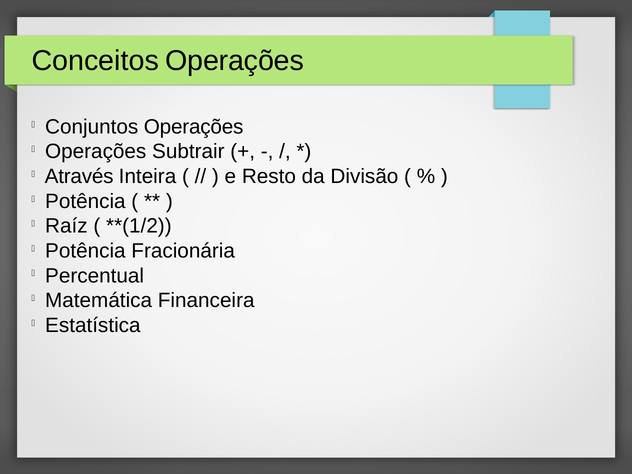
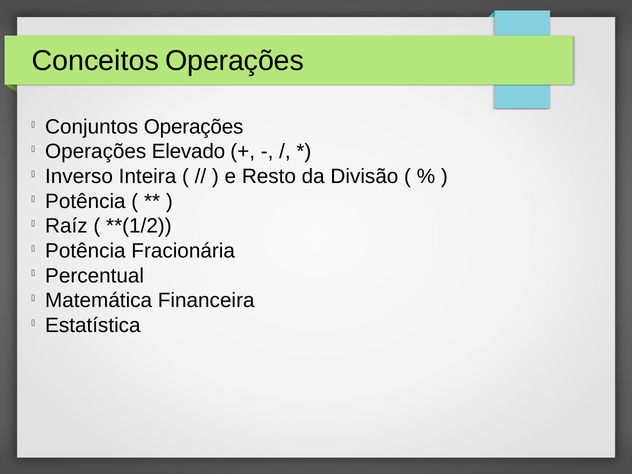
Subtrair: Subtrair -> Elevado
Através: Através -> Inverso
